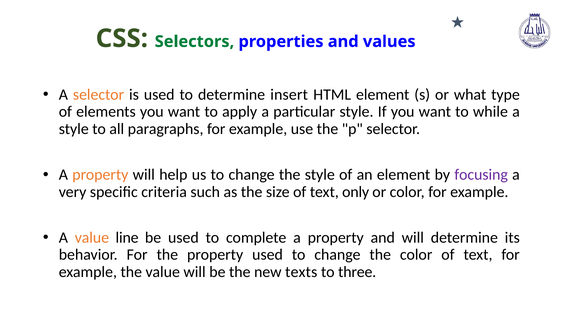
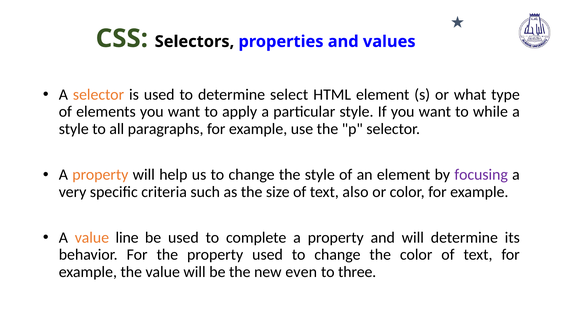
Selectors colour: green -> black
insert: insert -> select
only: only -> also
texts: texts -> even
